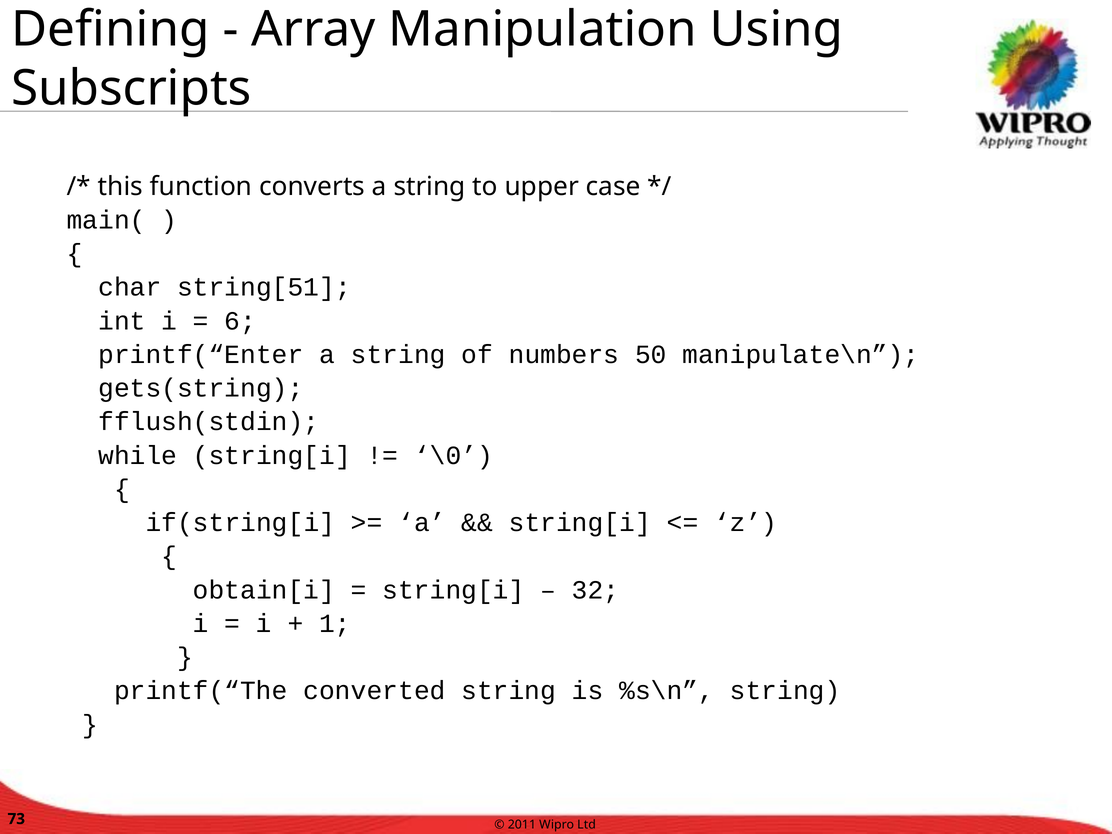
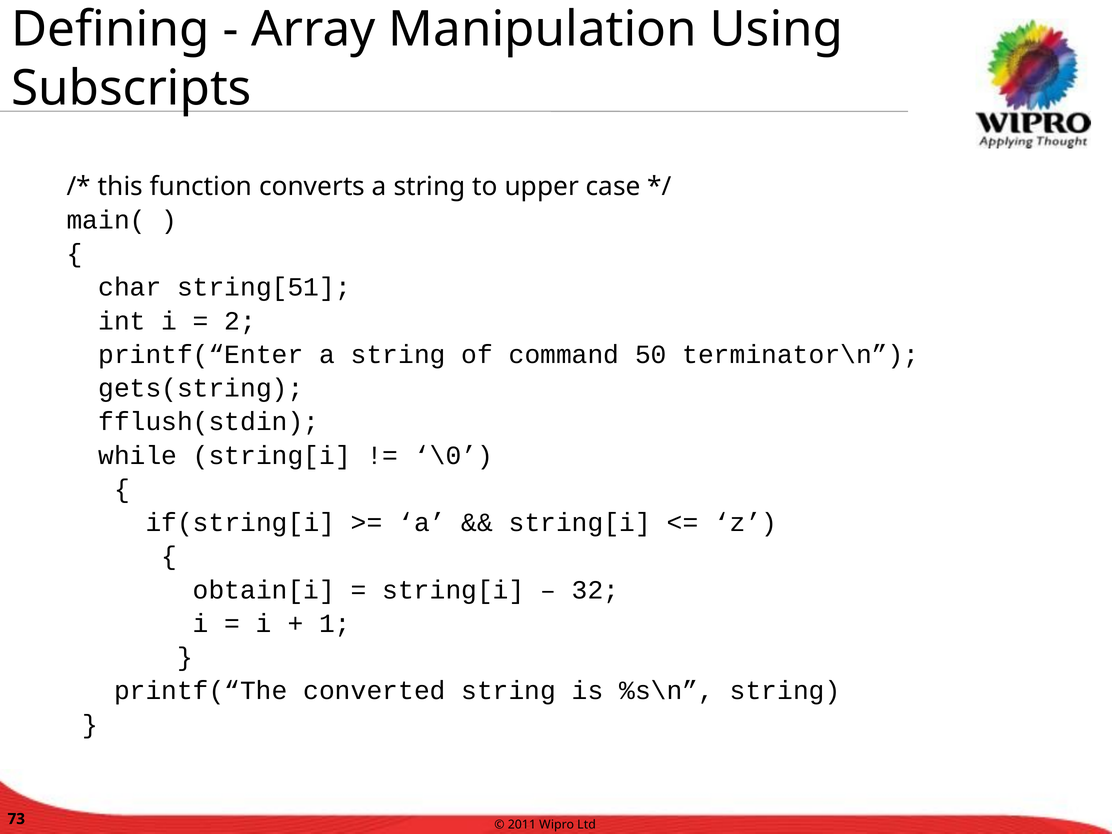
6: 6 -> 2
numbers: numbers -> command
manipulate\n: manipulate\n -> terminator\n
